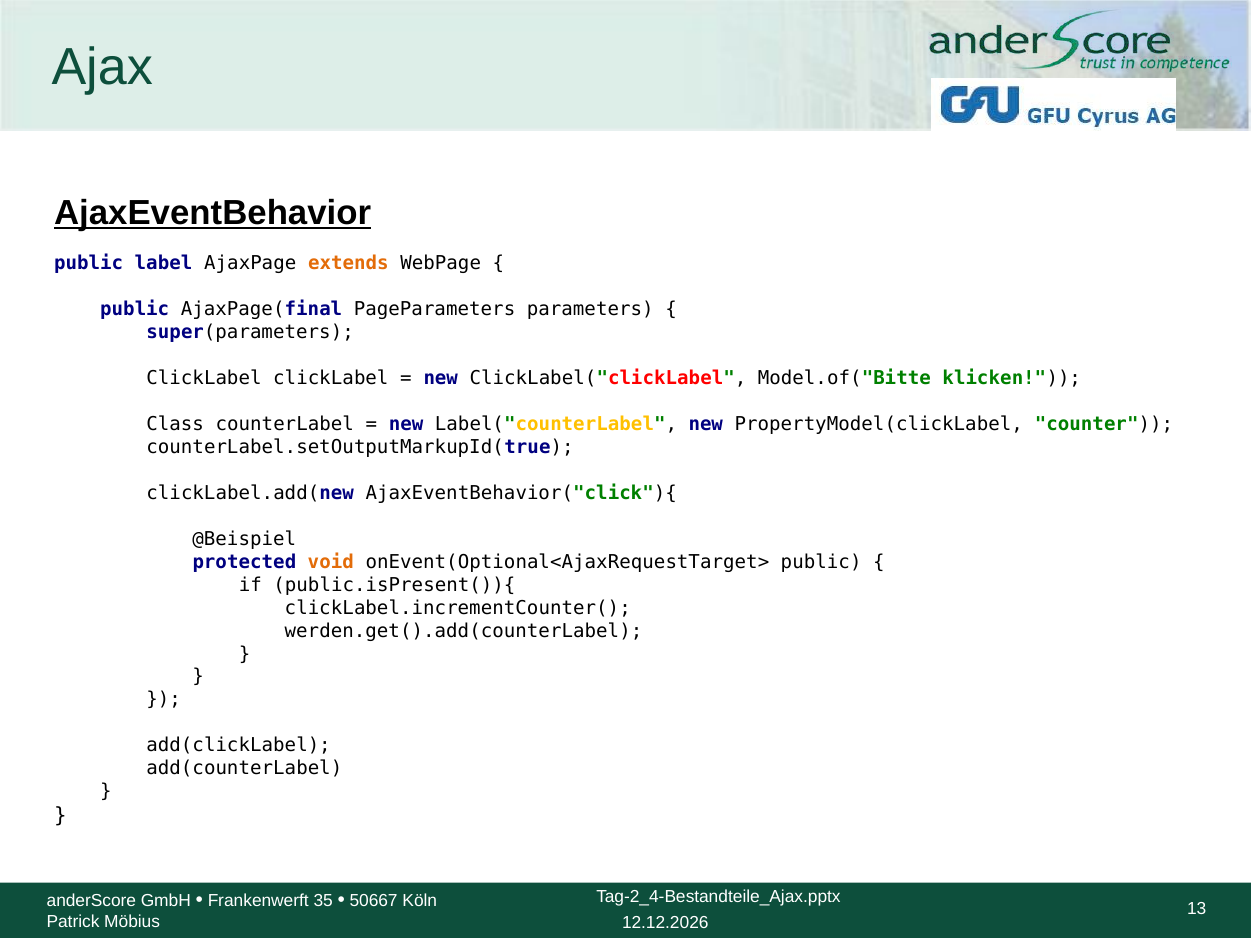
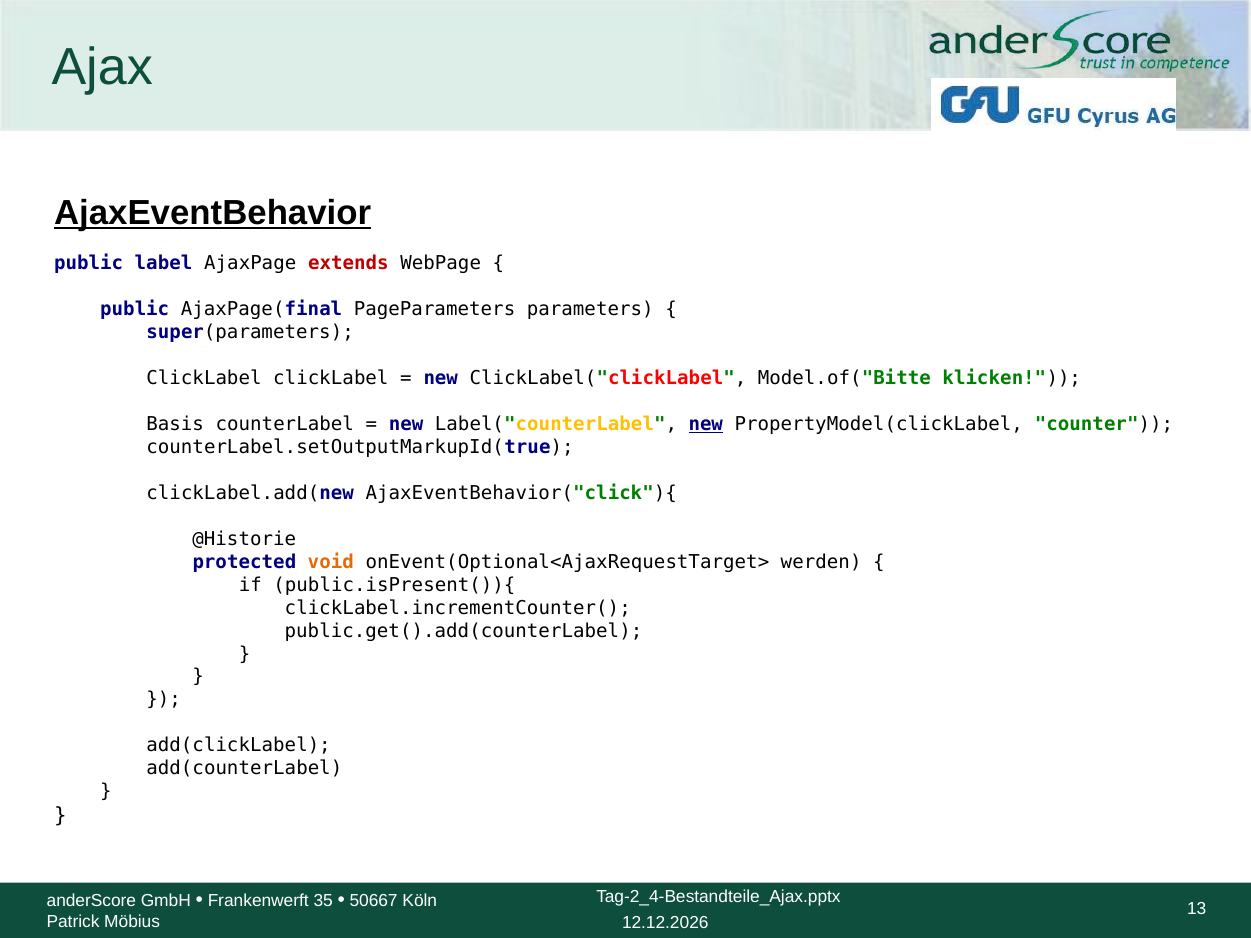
extends colour: orange -> red
Class: Class -> Basis
new at (706, 424) underline: none -> present
@Beispiel: @Beispiel -> @Historie
onEvent(Optional<AjaxRequestTarget> public: public -> werden
werden.get().add(counterLabel: werden.get().add(counterLabel -> public.get().add(counterLabel
